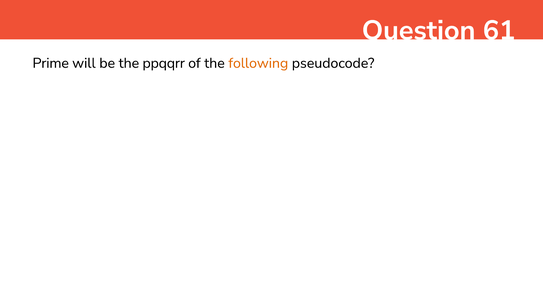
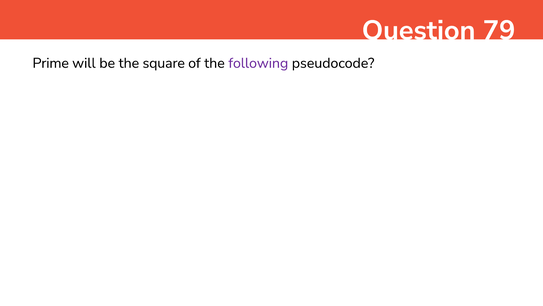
61: 61 -> 79
ppqqrr: ppqqrr -> square
following colour: orange -> purple
